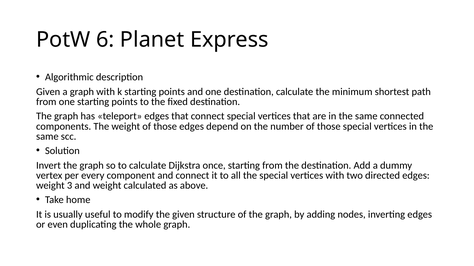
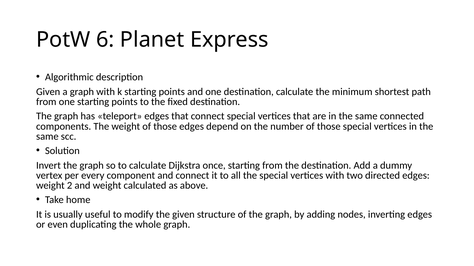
3: 3 -> 2
